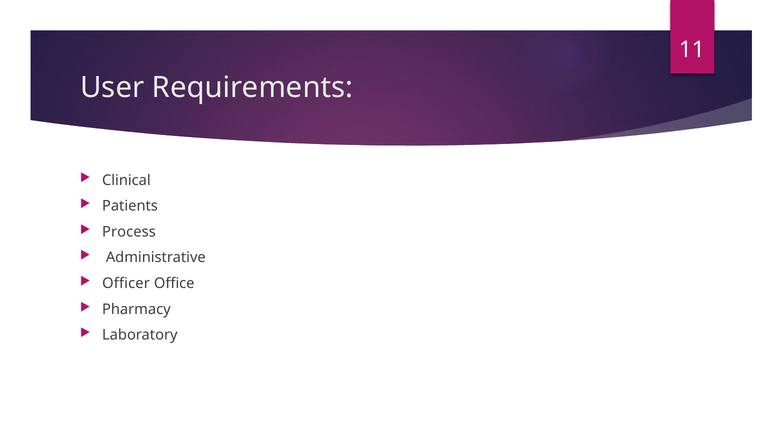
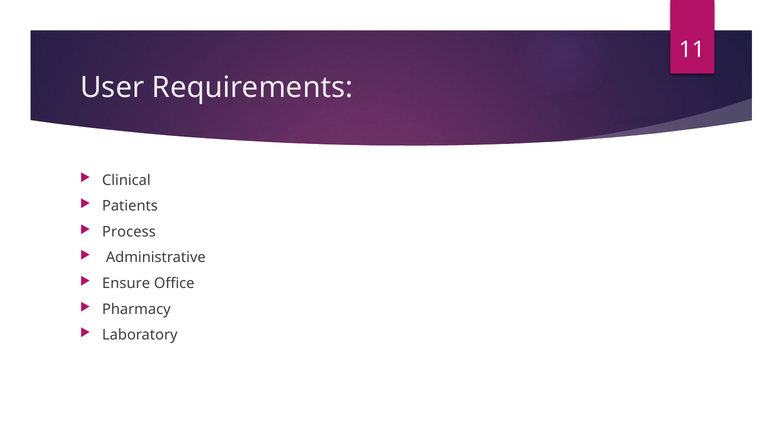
Officer: Officer -> Ensure
